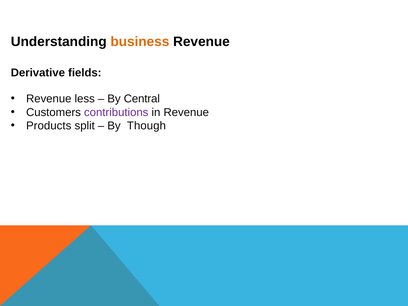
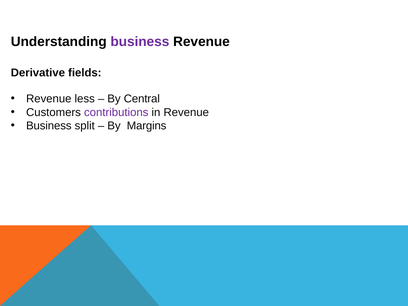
business at (140, 42) colour: orange -> purple
Products at (49, 126): Products -> Business
Though: Though -> Margins
